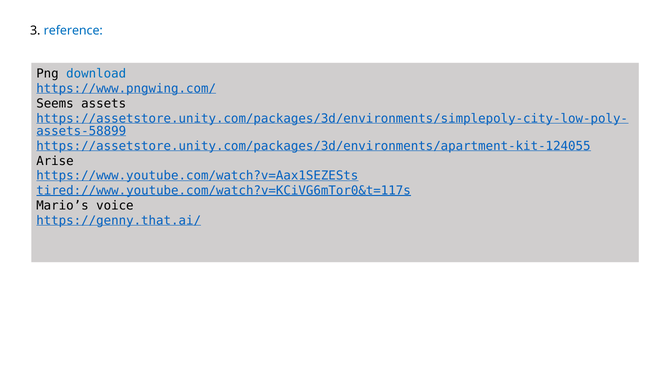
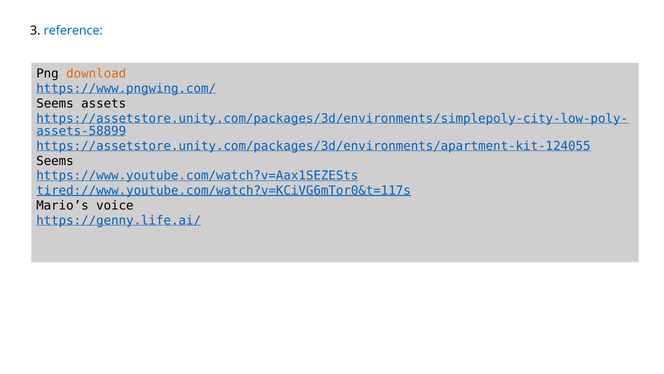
download colour: blue -> orange
Arise at (55, 161): Arise -> Seems
https://genny.that.ai/: https://genny.that.ai/ -> https://genny.life.ai/
